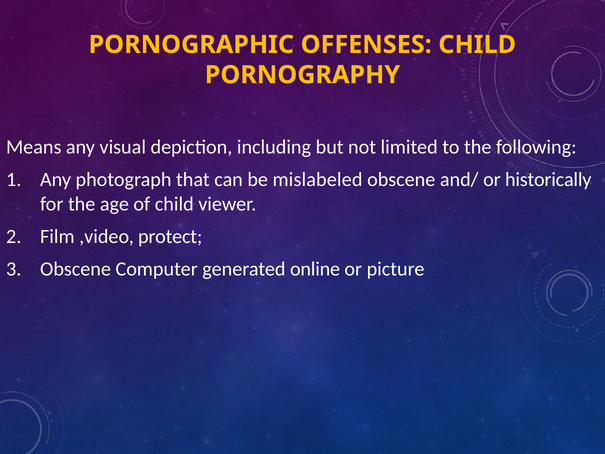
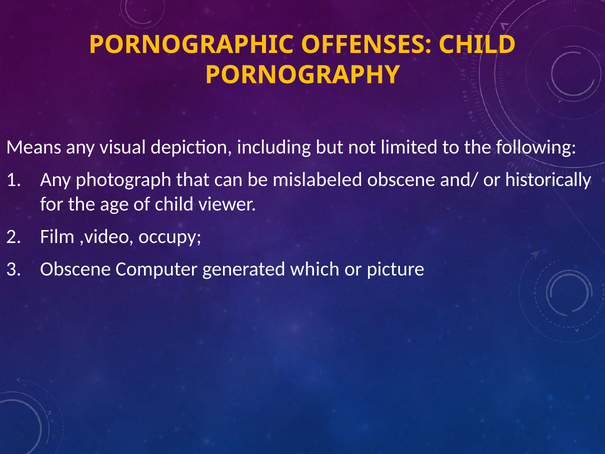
protect: protect -> occupy
online: online -> which
